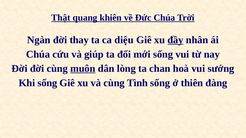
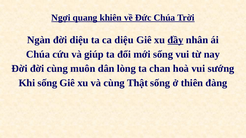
Thật: Thật -> Ngợi
đời thay: thay -> diệu
muôn underline: present -> none
Tình: Tình -> Thật
